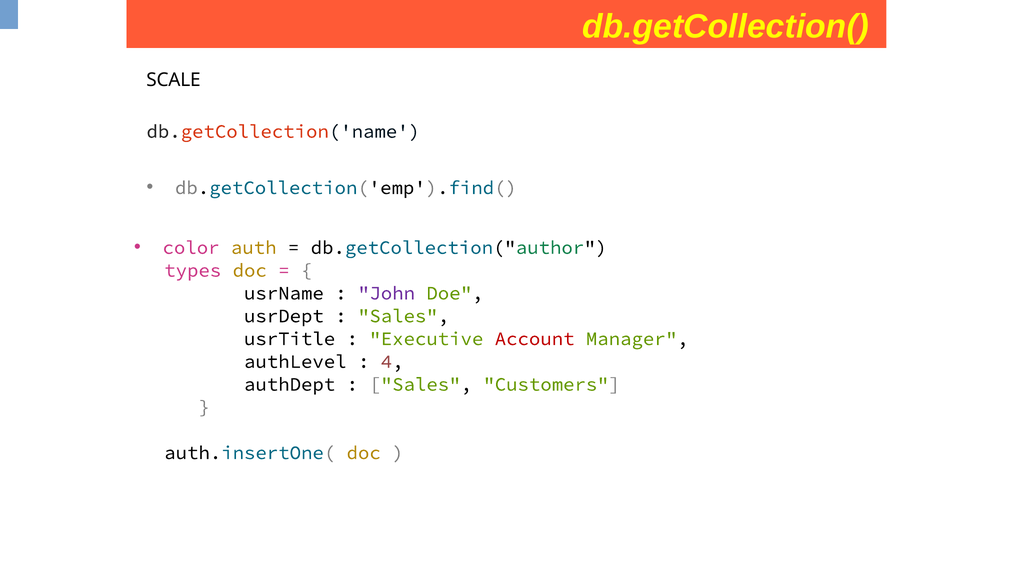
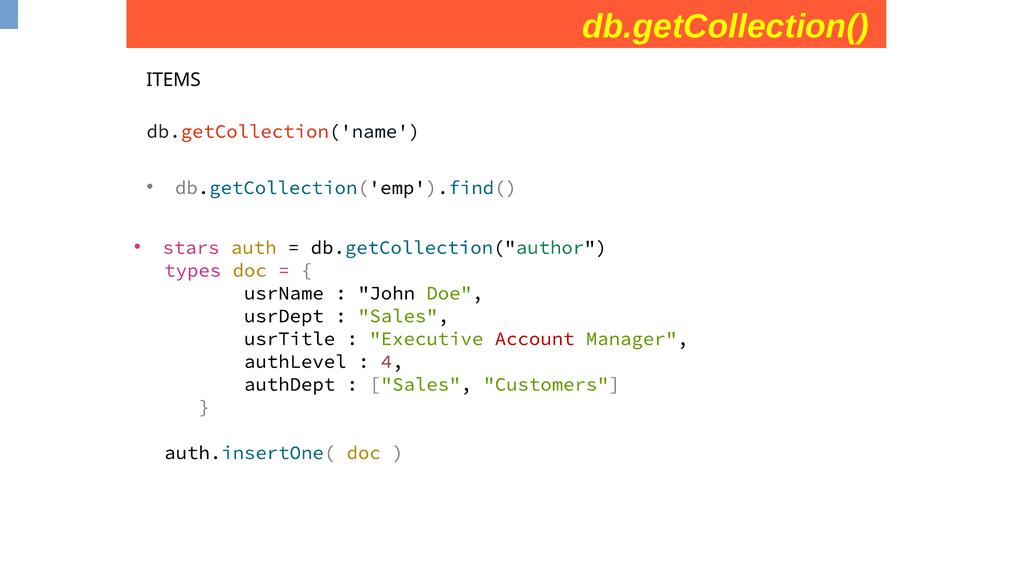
SCALE: SCALE -> ITEMS
color: color -> stars
John colour: purple -> black
